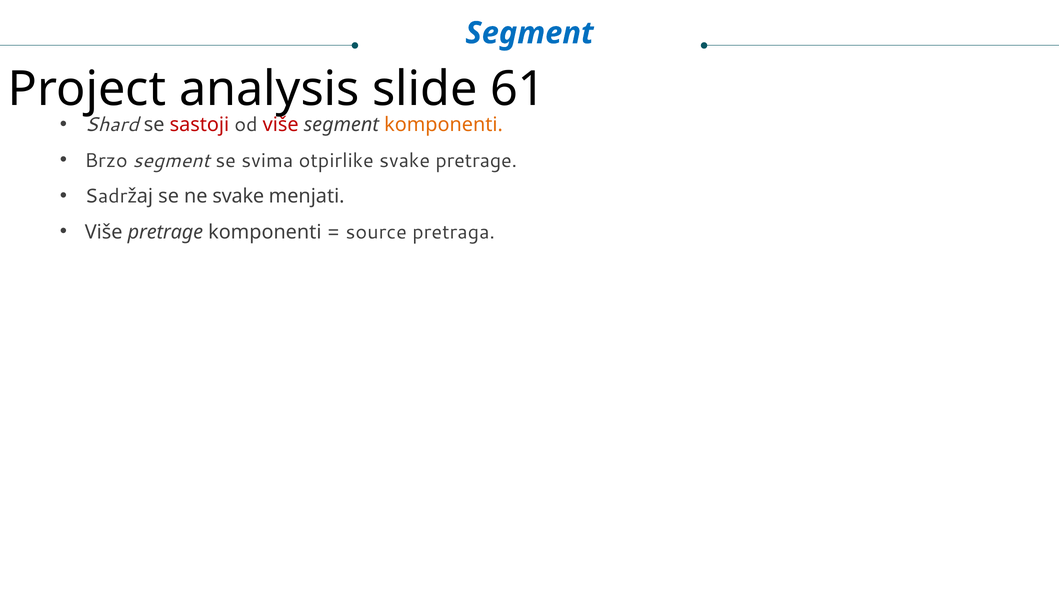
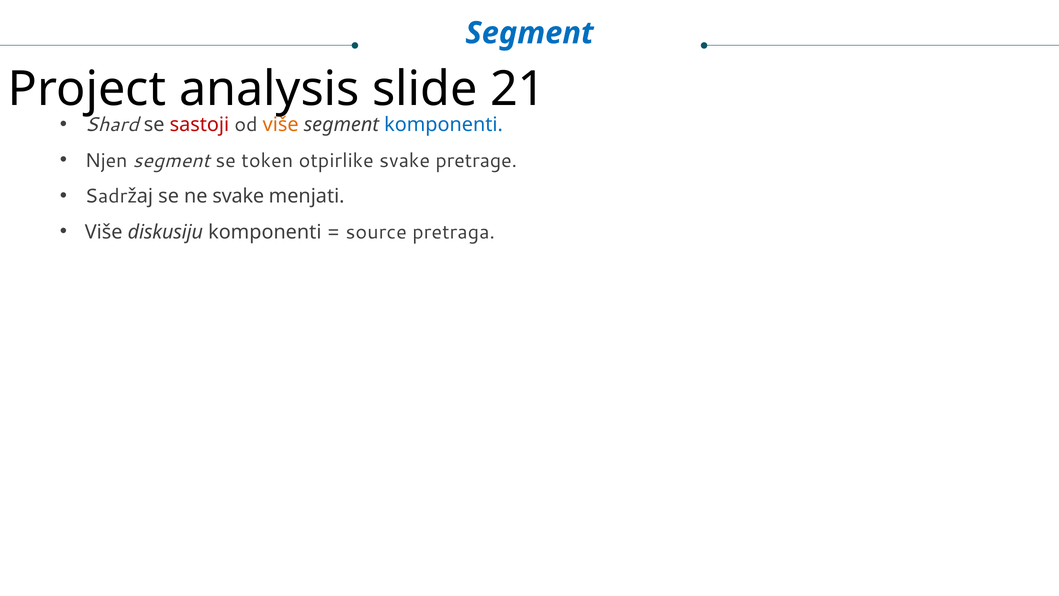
61: 61 -> 21
više at (281, 125) colour: red -> orange
komponenti at (444, 125) colour: orange -> blue
Brzo: Brzo -> Njen
svima: svima -> token
Više pretrage: pretrage -> diskusiju
